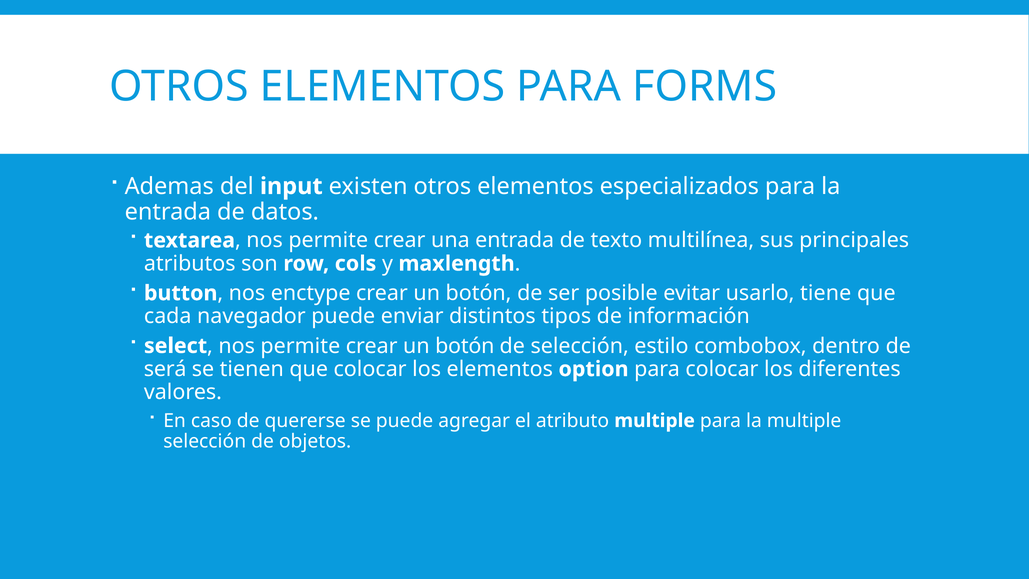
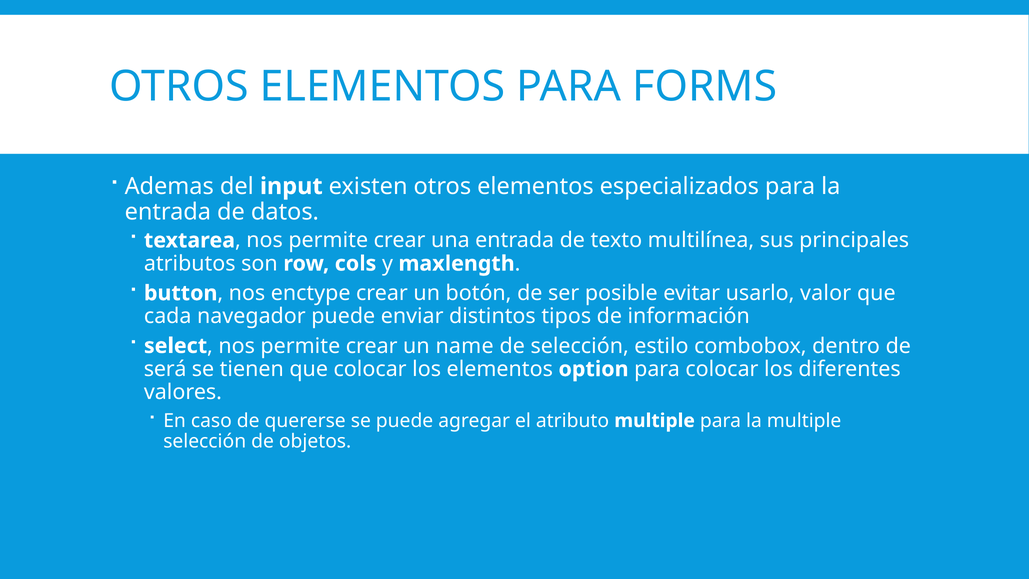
tiene: tiene -> valor
permite crear un botón: botón -> name
